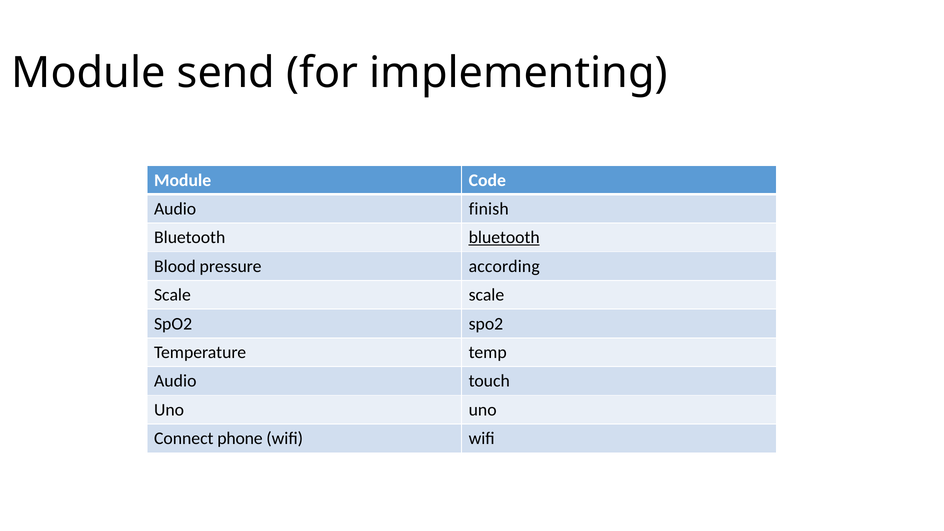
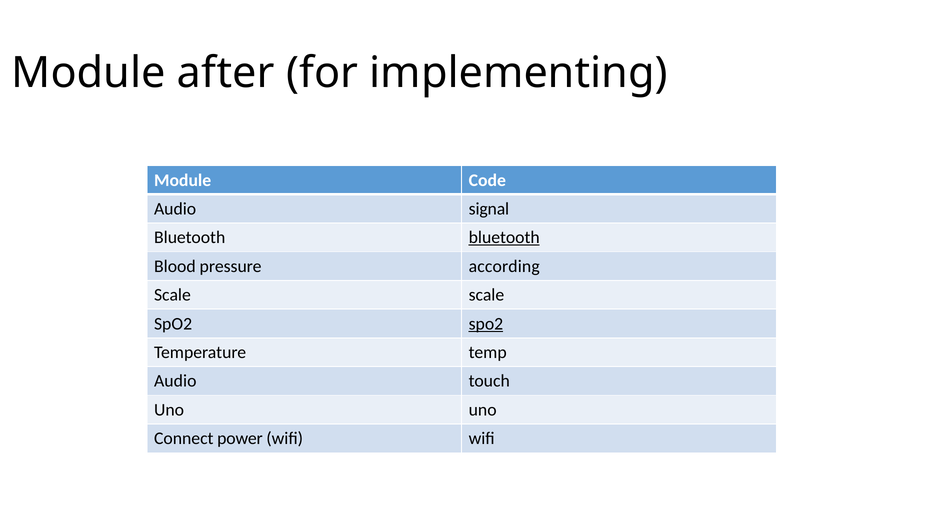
send: send -> after
finish: finish -> signal
spo2 at (486, 324) underline: none -> present
phone: phone -> power
